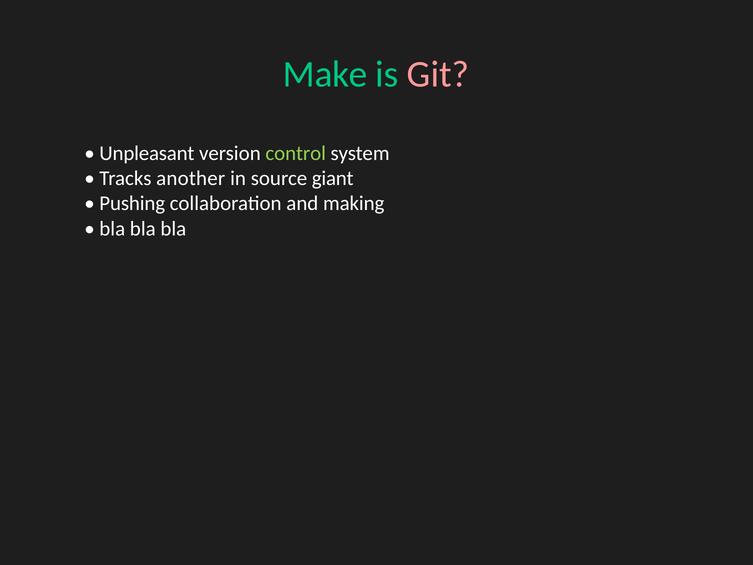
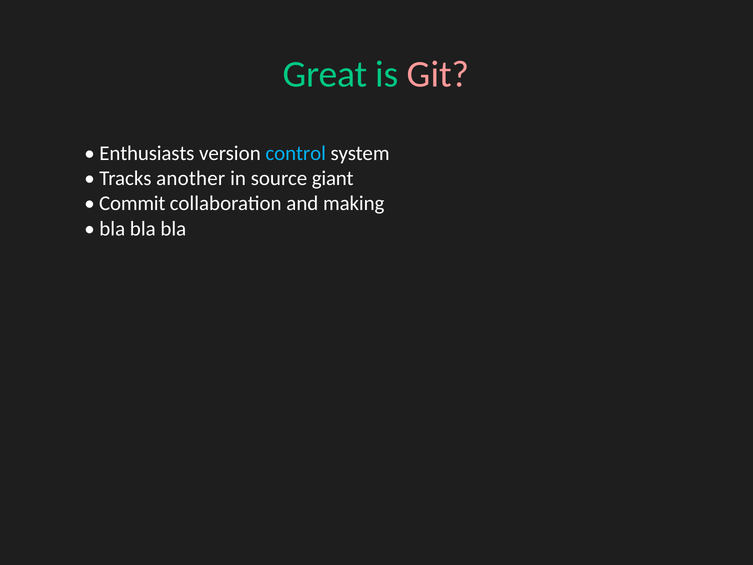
Make: Make -> Great
Unpleasant: Unpleasant -> Enthusiasts
control colour: light green -> light blue
Pushing: Pushing -> Commit
